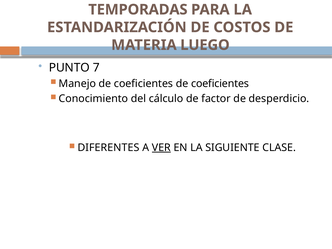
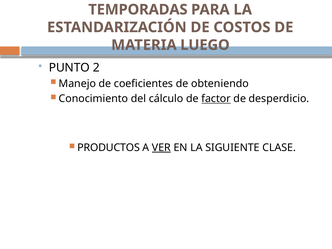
7: 7 -> 2
coeficientes de coeficientes: coeficientes -> obteniendo
factor underline: none -> present
DIFERENTES: DIFERENTES -> PRODUCTOS
